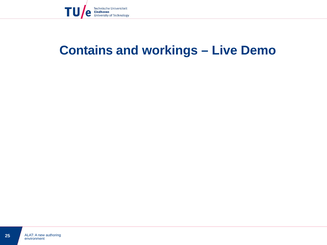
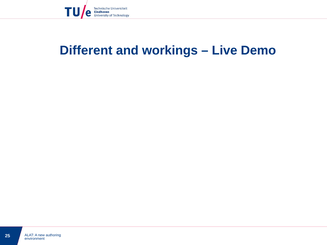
Contains: Contains -> Different
